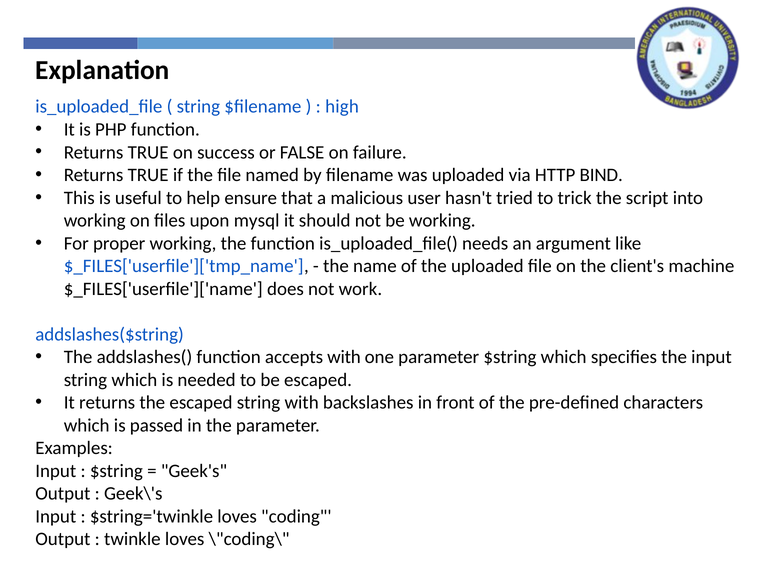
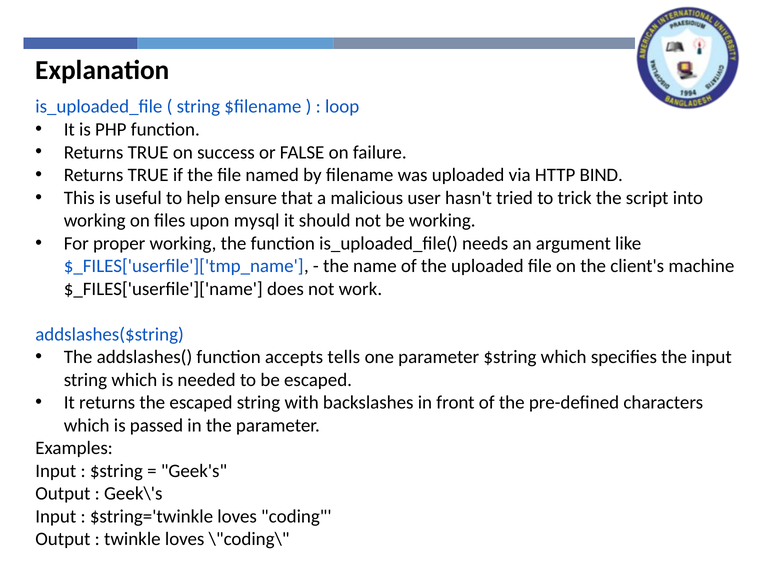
high: high -> loop
accepts with: with -> tells
